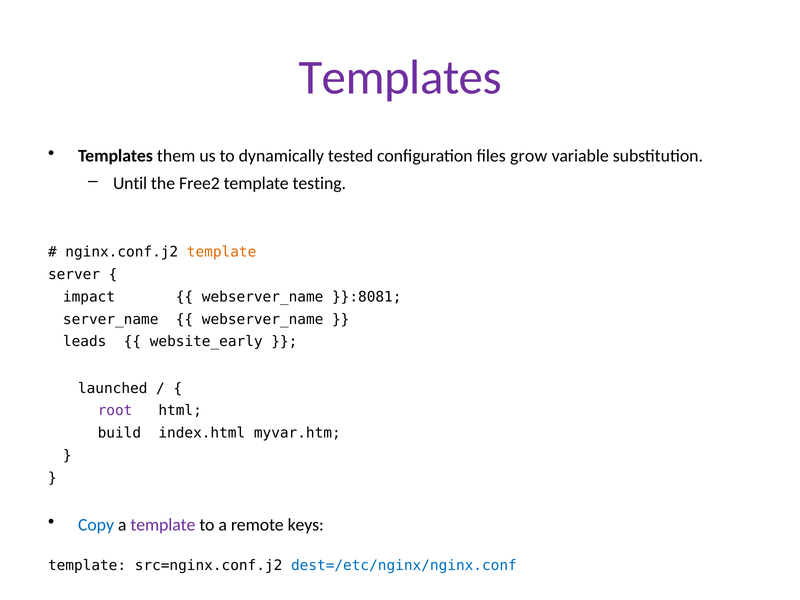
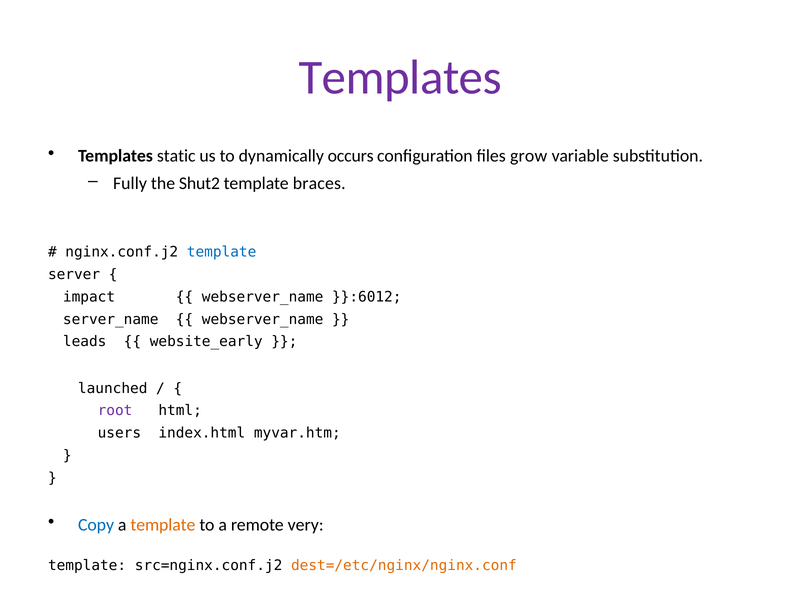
them: them -> static
tested: tested -> occurs
Until: Until -> Fully
Free2: Free2 -> Shut2
testing: testing -> braces
template at (222, 252) colour: orange -> blue
}}:8081: }}:8081 -> }}:6012
build: build -> users
template at (163, 525) colour: purple -> orange
keys: keys -> very
dest=/etc/nginx/nginx.conf colour: blue -> orange
